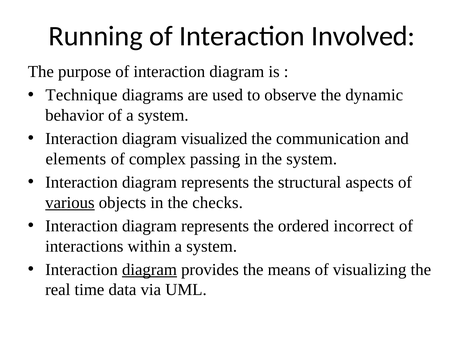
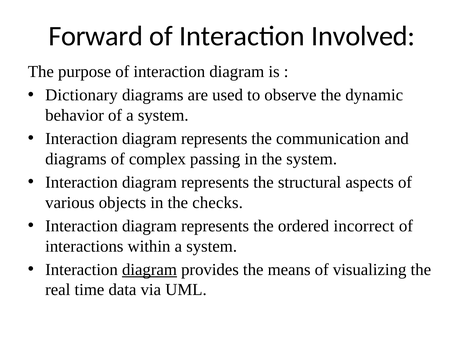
Running: Running -> Forward
Technique: Technique -> Dictionary
visualized at (214, 139): visualized -> represents
elements at (76, 159): elements -> diagrams
various underline: present -> none
